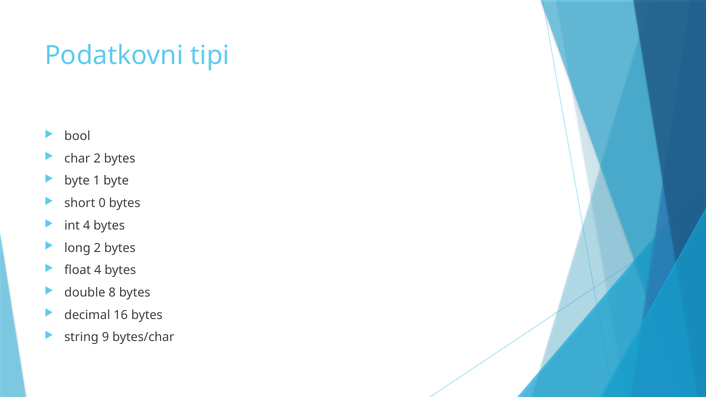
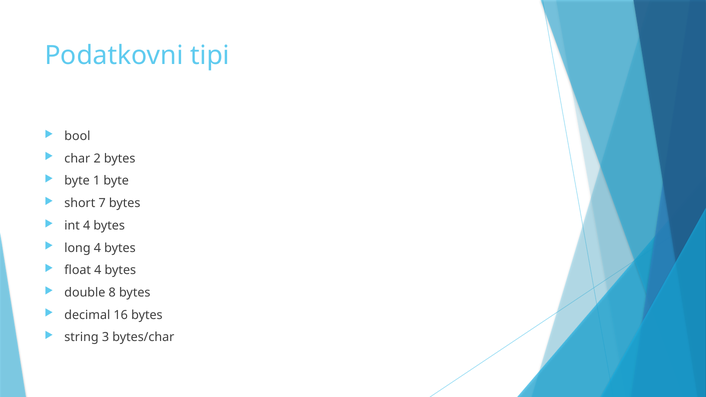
0: 0 -> 7
long 2: 2 -> 4
9: 9 -> 3
